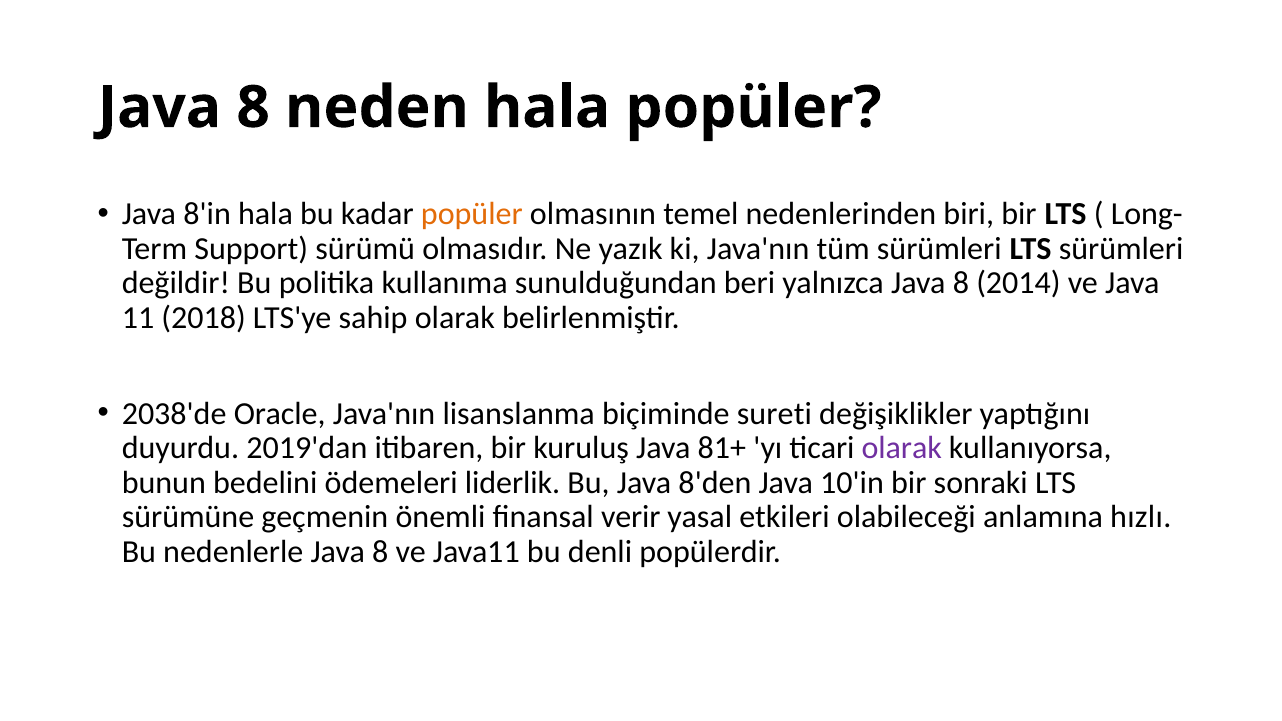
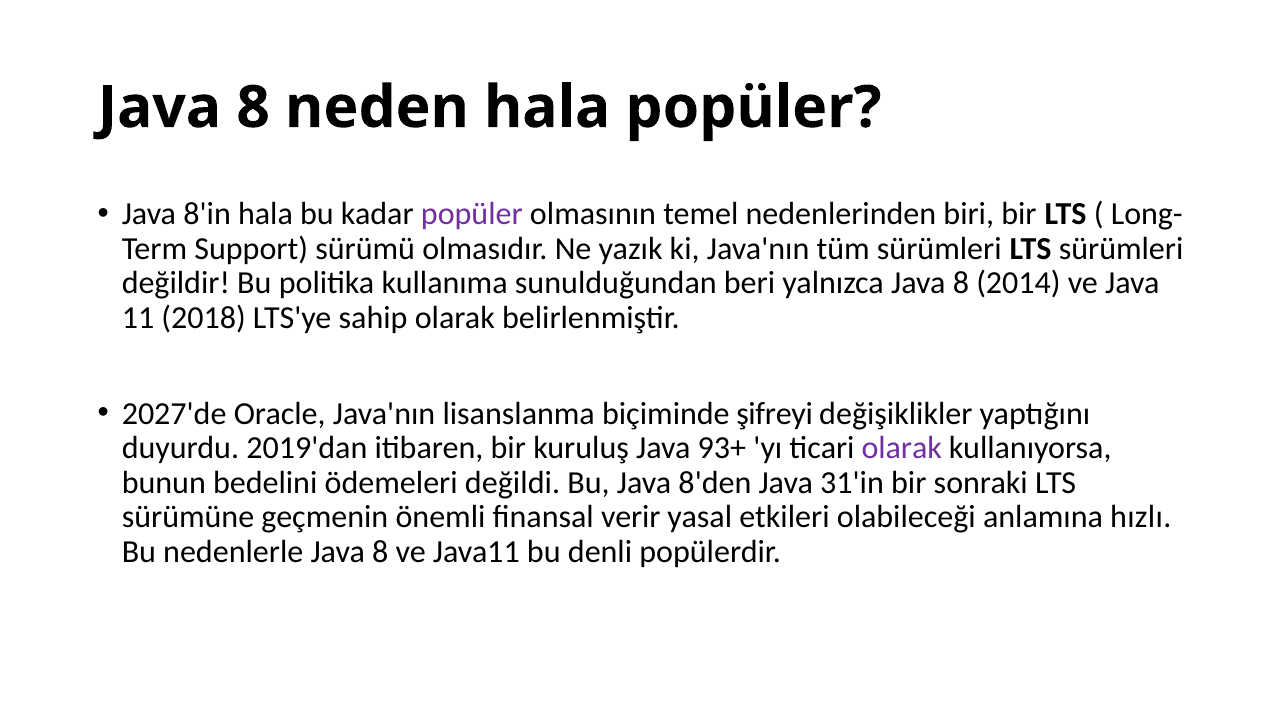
popüler at (472, 214) colour: orange -> purple
2038'de: 2038'de -> 2027'de
sureti: sureti -> şifreyi
81+: 81+ -> 93+
liderlik: liderlik -> değildi
10'in: 10'in -> 31'in
